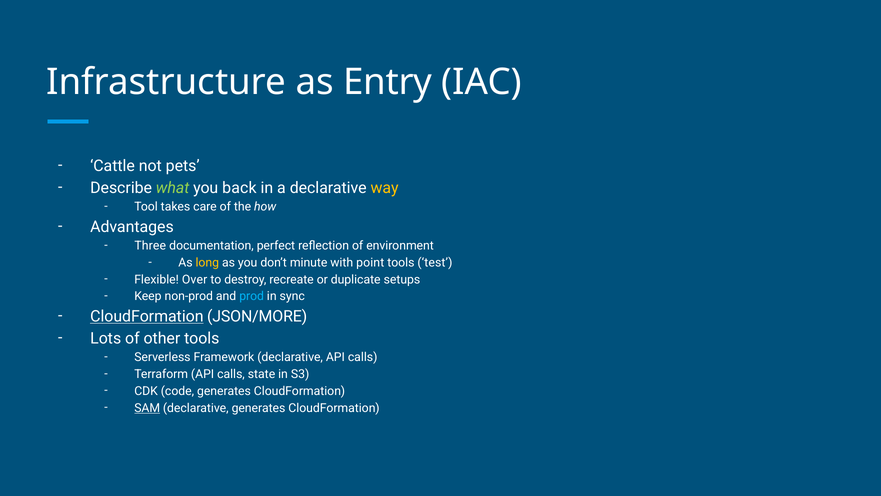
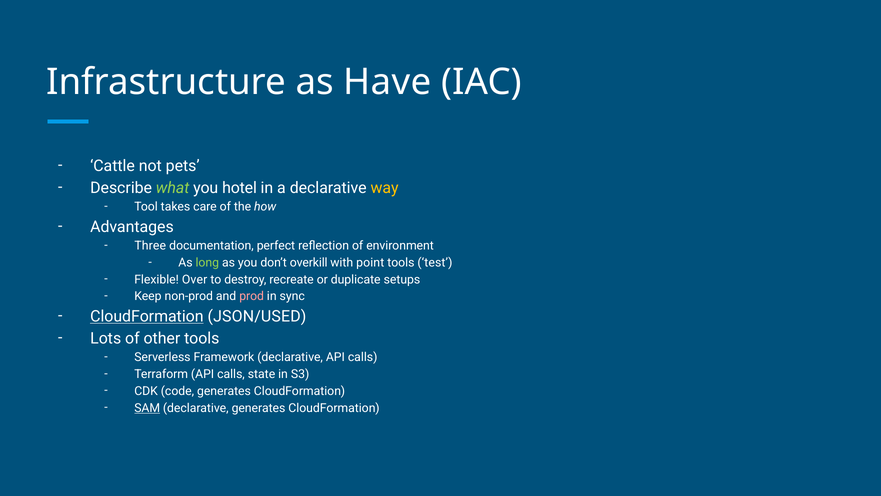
Entry: Entry -> Have
back: back -> hotel
long colour: yellow -> light green
minute: minute -> overkill
prod colour: light blue -> pink
JSON/MORE: JSON/MORE -> JSON/USED
